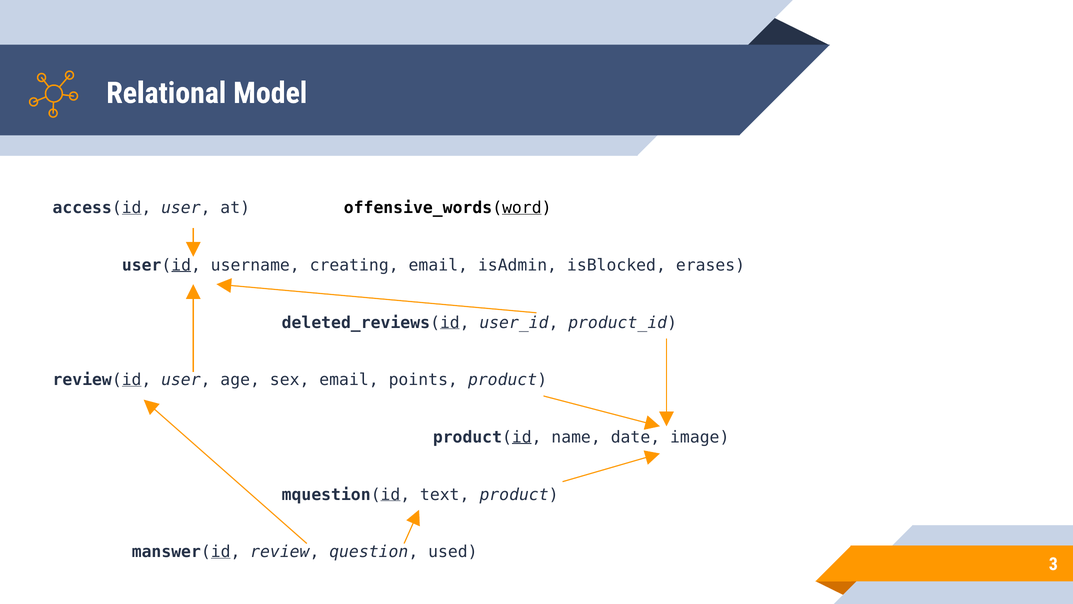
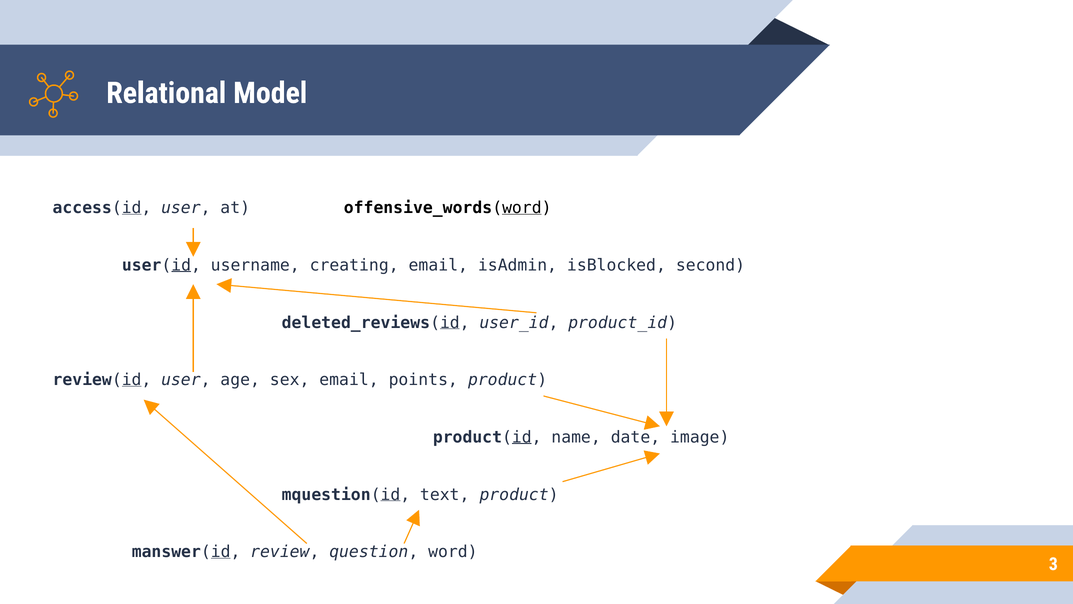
erases: erases -> second
used: used -> word
